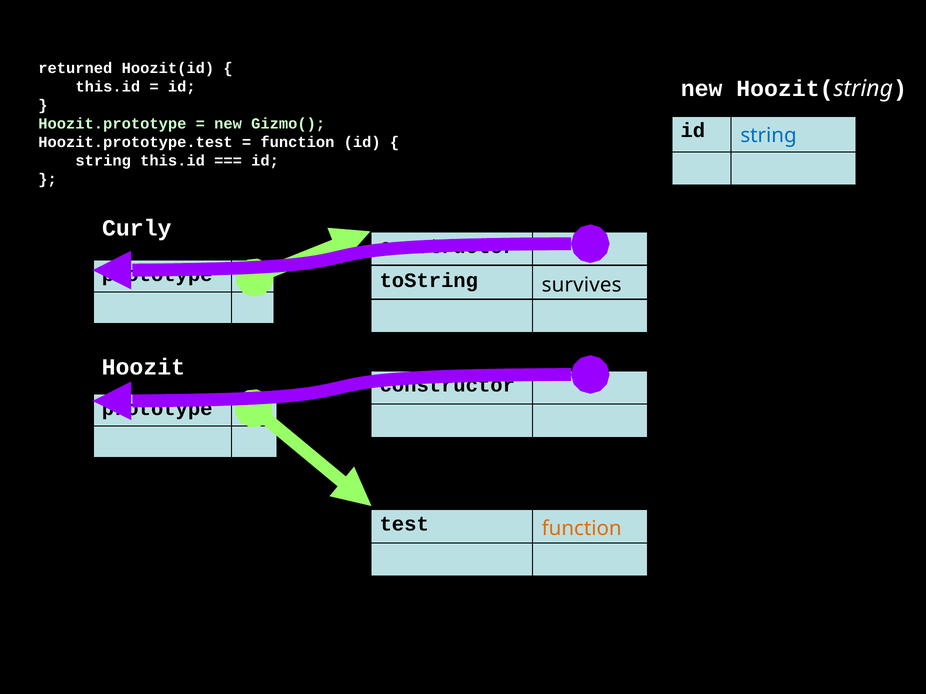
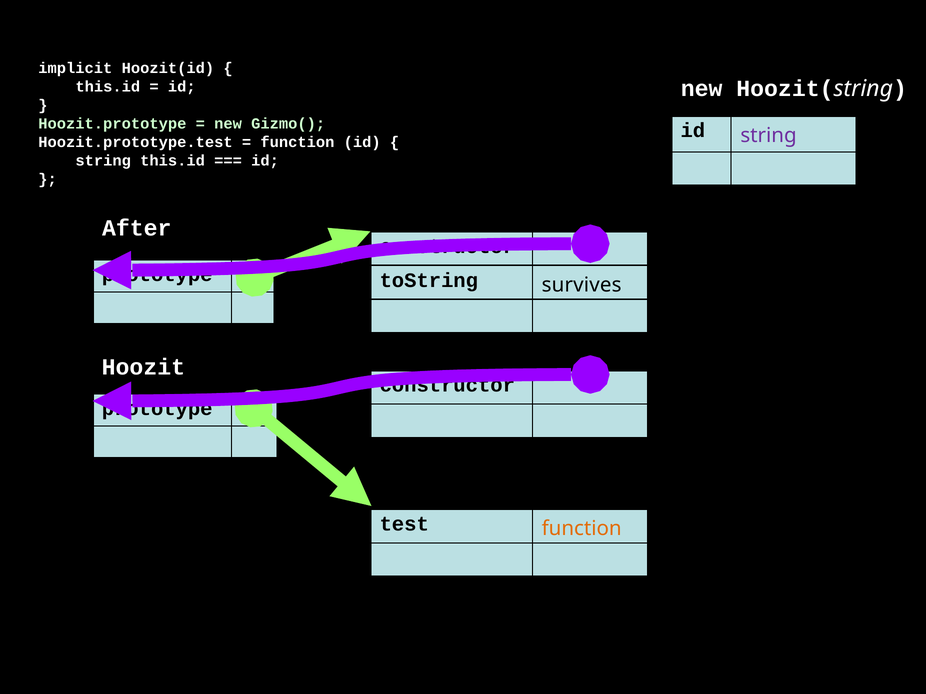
returned: returned -> implicit
string at (769, 136) colour: blue -> purple
Curly: Curly -> After
